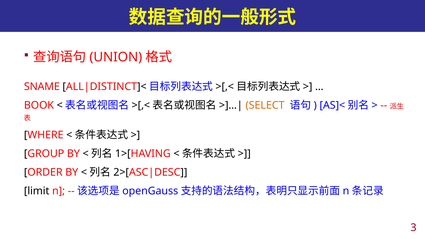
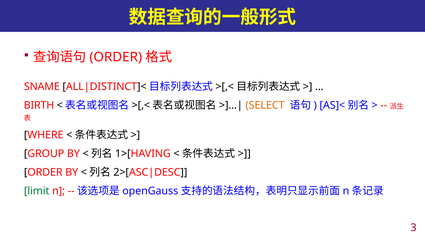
UNION at (116, 57): UNION -> ORDER
BOOK: BOOK -> BIRTH
limit colour: black -> green
